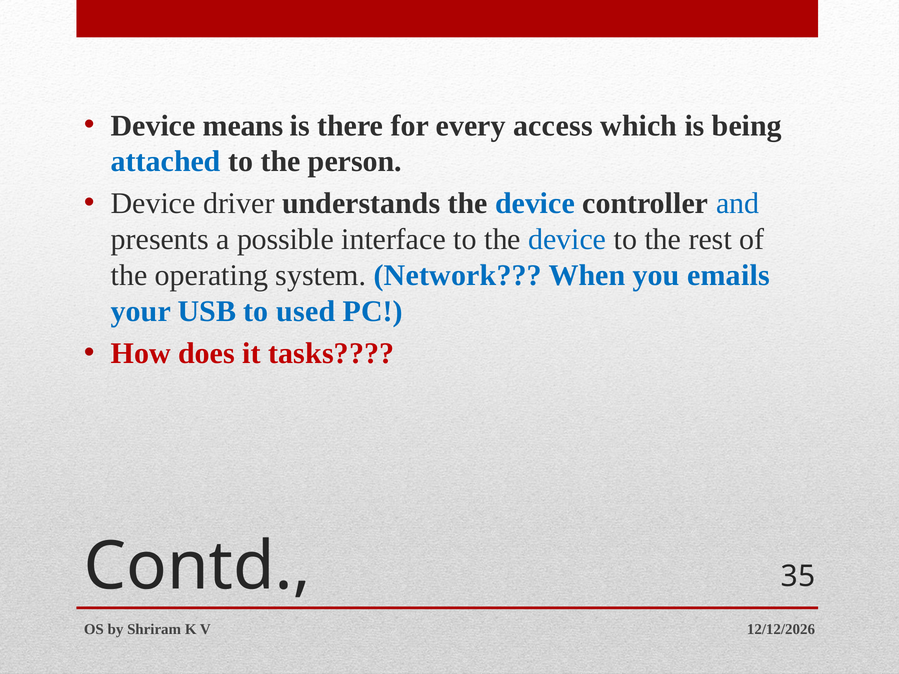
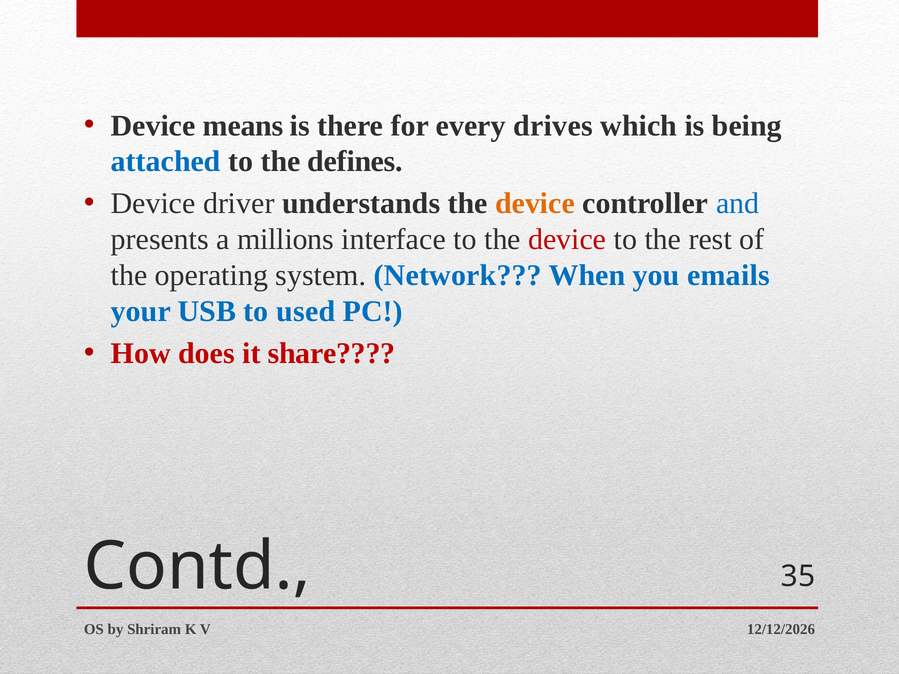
access: access -> drives
person: person -> defines
device at (535, 204) colour: blue -> orange
possible: possible -> millions
device at (567, 240) colour: blue -> red
tasks: tasks -> share
